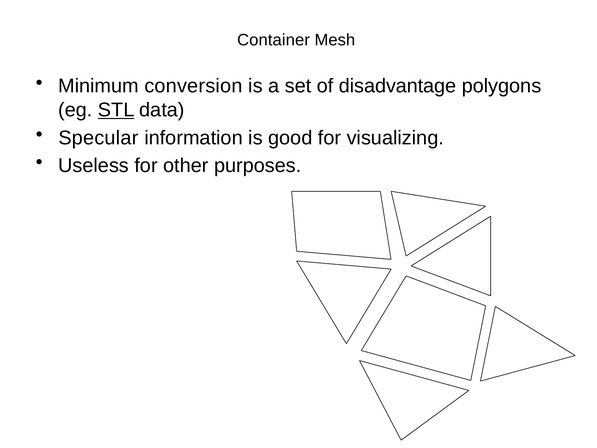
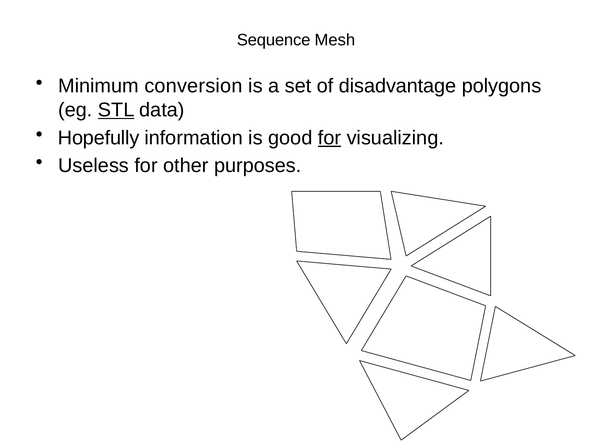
Container: Container -> Sequence
Specular: Specular -> Hopefully
for at (330, 138) underline: none -> present
